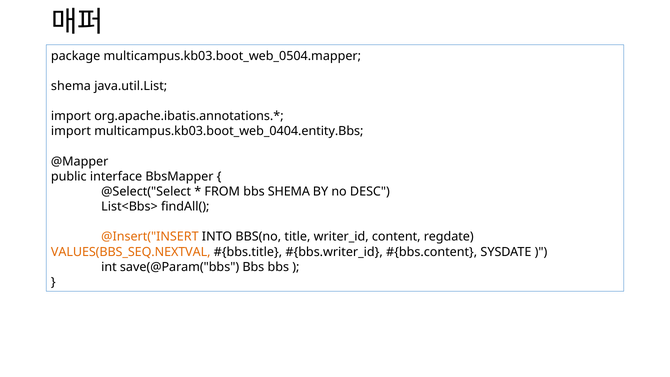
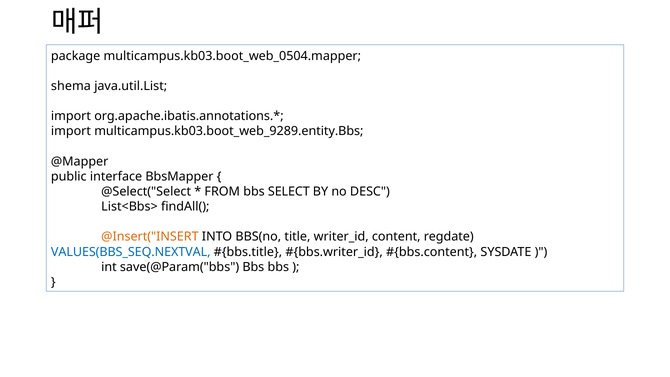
multicampus.kb03.boot_web_0404.entity.Bbs: multicampus.kb03.boot_web_0404.entity.Bbs -> multicampus.kb03.boot_web_9289.entity.Bbs
bbs SHEMA: SHEMA -> SELECT
VALUES(BBS_SEQ.NEXTVAL colour: orange -> blue
